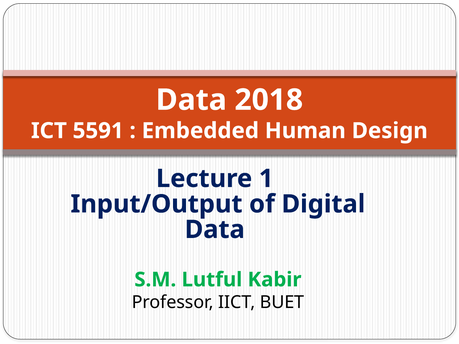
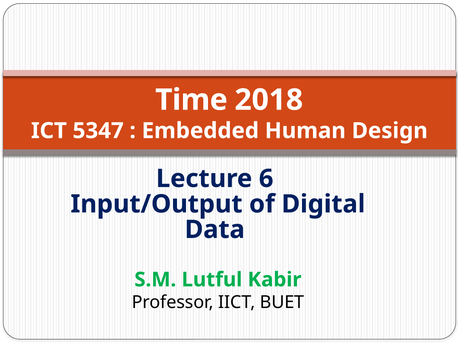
Data at (191, 100): Data -> Time
5591: 5591 -> 5347
1: 1 -> 6
